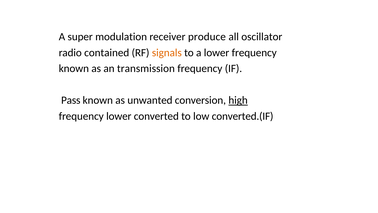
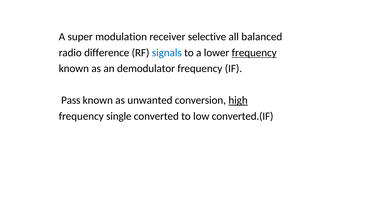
produce: produce -> selective
oscillator: oscillator -> balanced
contained: contained -> difference
signals colour: orange -> blue
frequency at (254, 53) underline: none -> present
transmission: transmission -> demodulator
frequency lower: lower -> single
